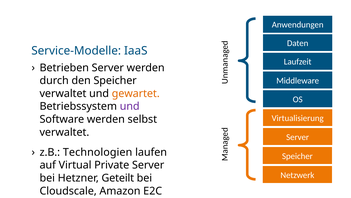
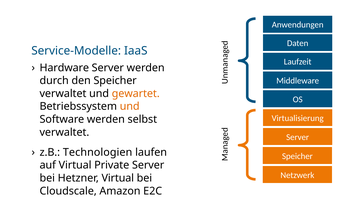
Betrieben: Betrieben -> Hardware
und at (130, 106) colour: purple -> orange
Hetzner Geteilt: Geteilt -> Virtual
